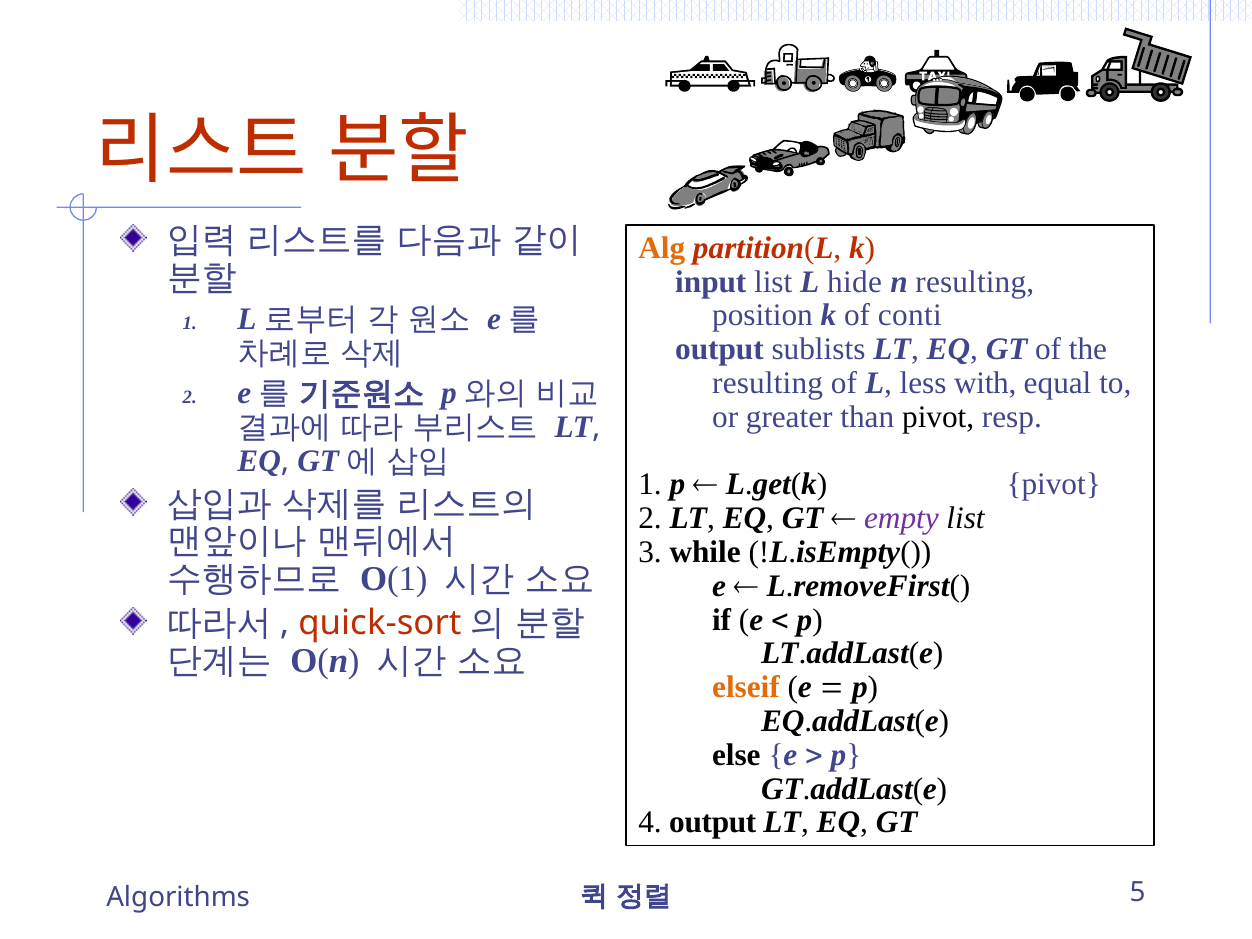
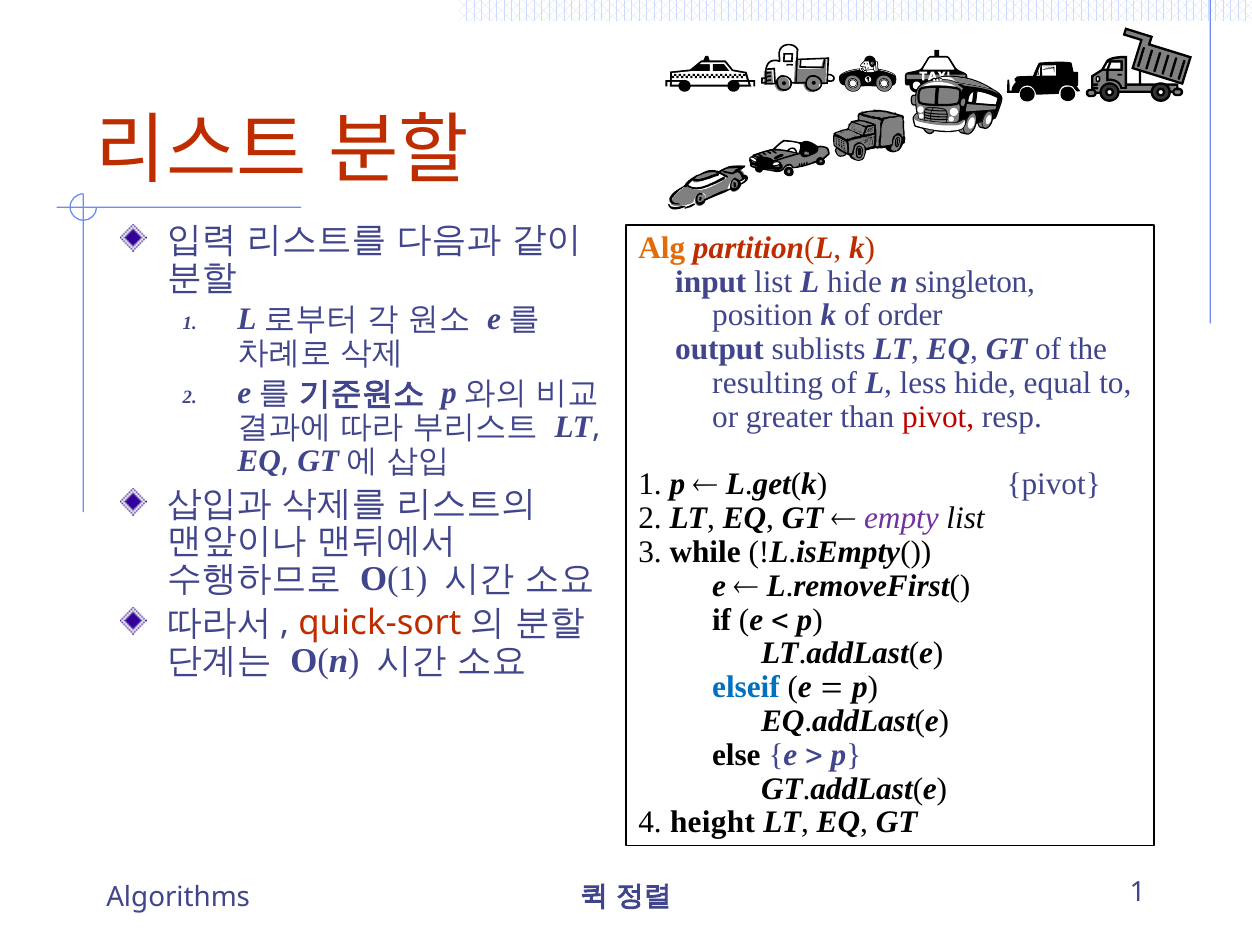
n resulting: resulting -> singleton
conti: conti -> order
less with: with -> hide
pivot at (938, 417) colour: black -> red
elseif colour: orange -> blue
4 output: output -> height
5 at (1138, 893): 5 -> 1
